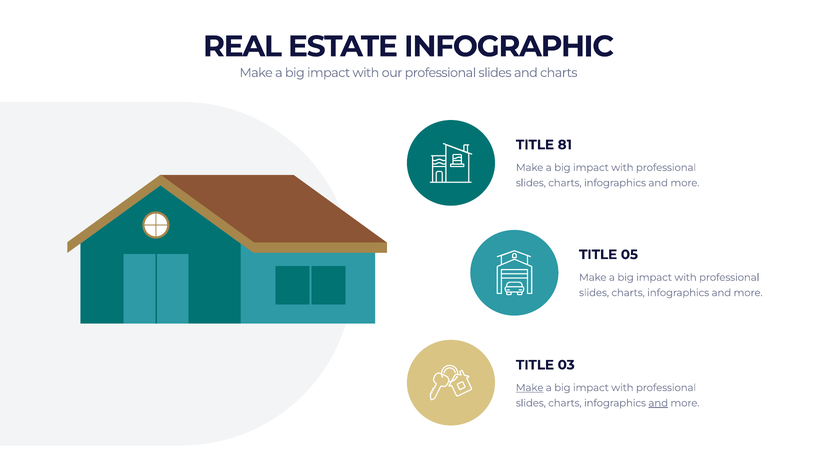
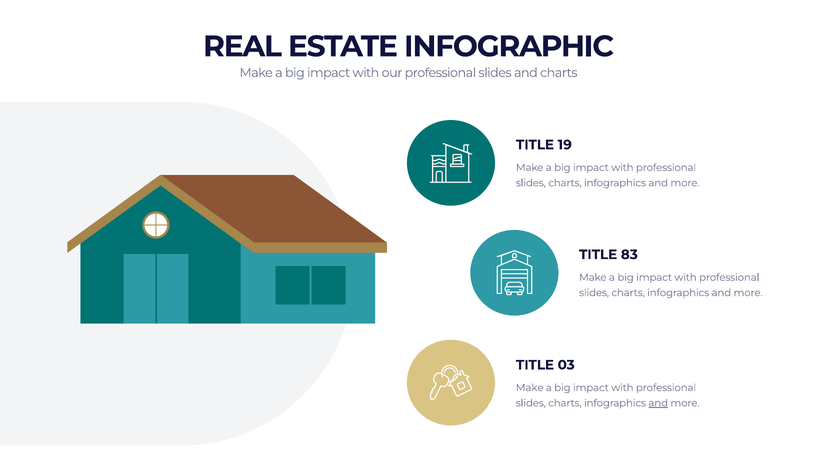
81: 81 -> 19
05: 05 -> 83
Make at (530, 387) underline: present -> none
